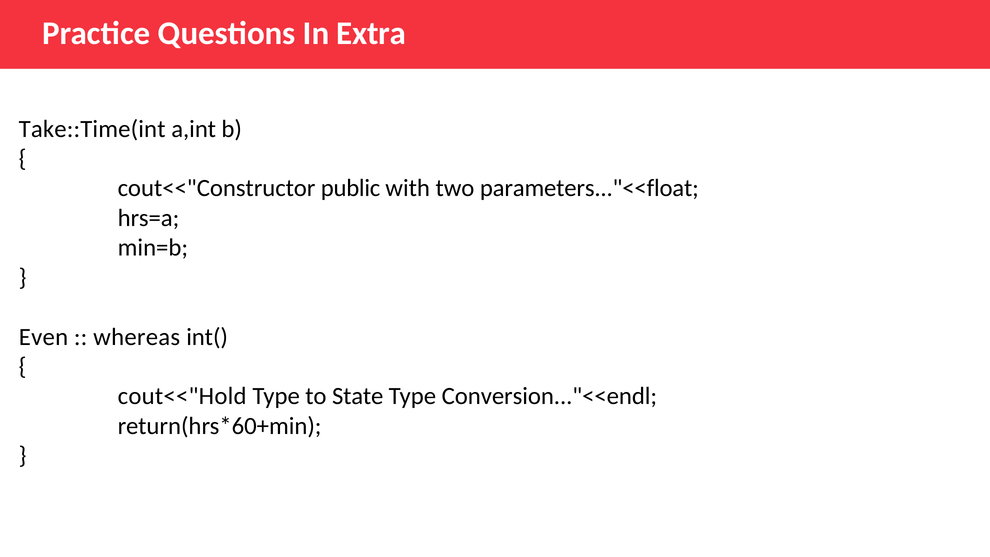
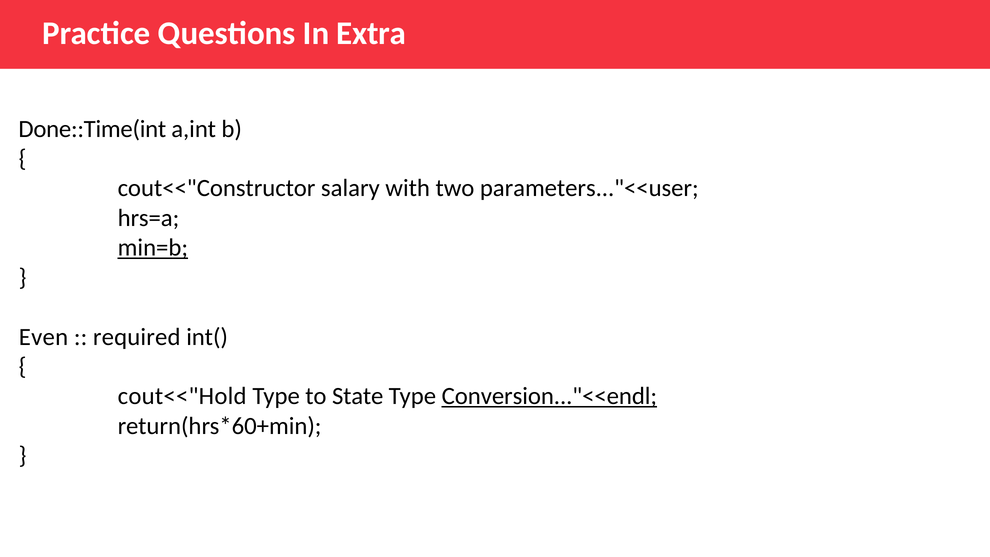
Take::Time(int: Take::Time(int -> Done::Time(int
public: public -> salary
parameters..."<<float: parameters..."<<float -> parameters..."<<user
min=b underline: none -> present
whereas: whereas -> required
Conversion..."<<endl underline: none -> present
